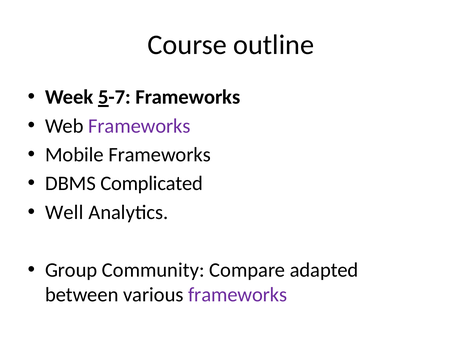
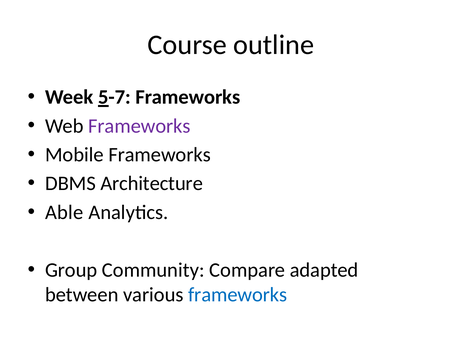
Complicated: Complicated -> Architecture
Well: Well -> Able
frameworks at (238, 294) colour: purple -> blue
